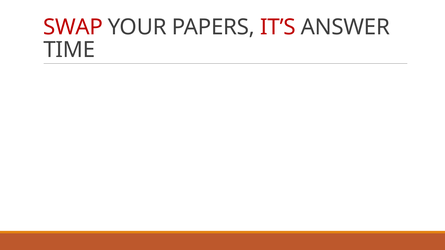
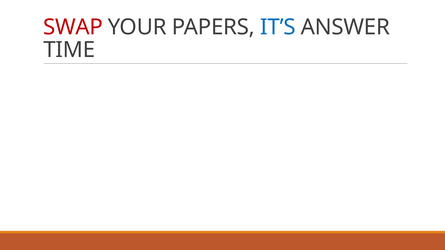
IT’S colour: red -> blue
